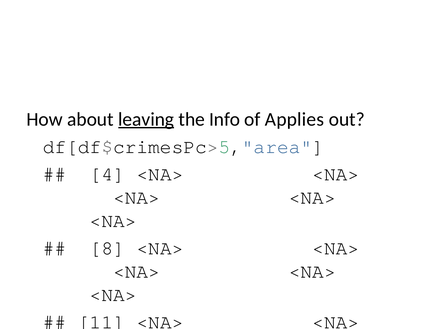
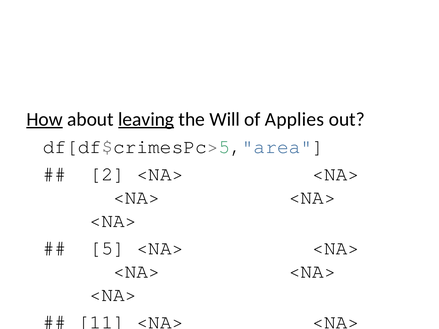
How underline: none -> present
Info: Info -> Will
4: 4 -> 2
8: 8 -> 5
